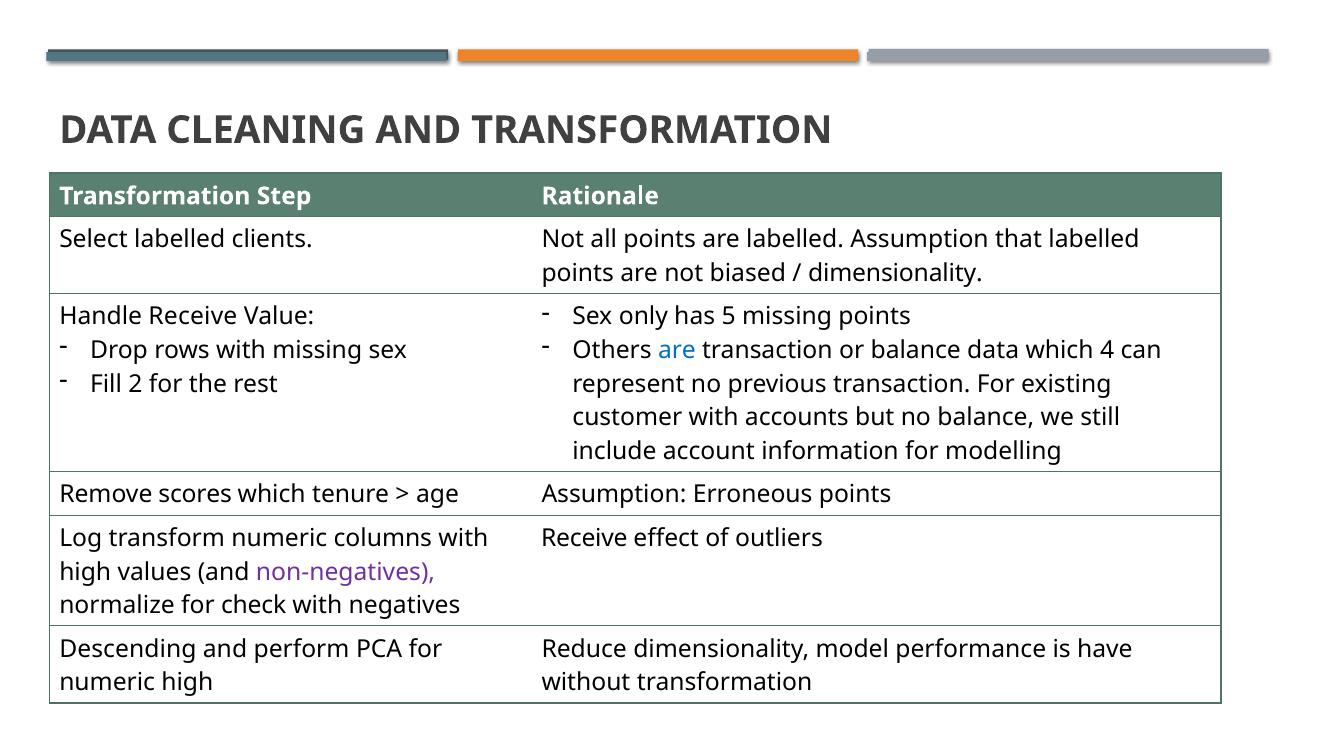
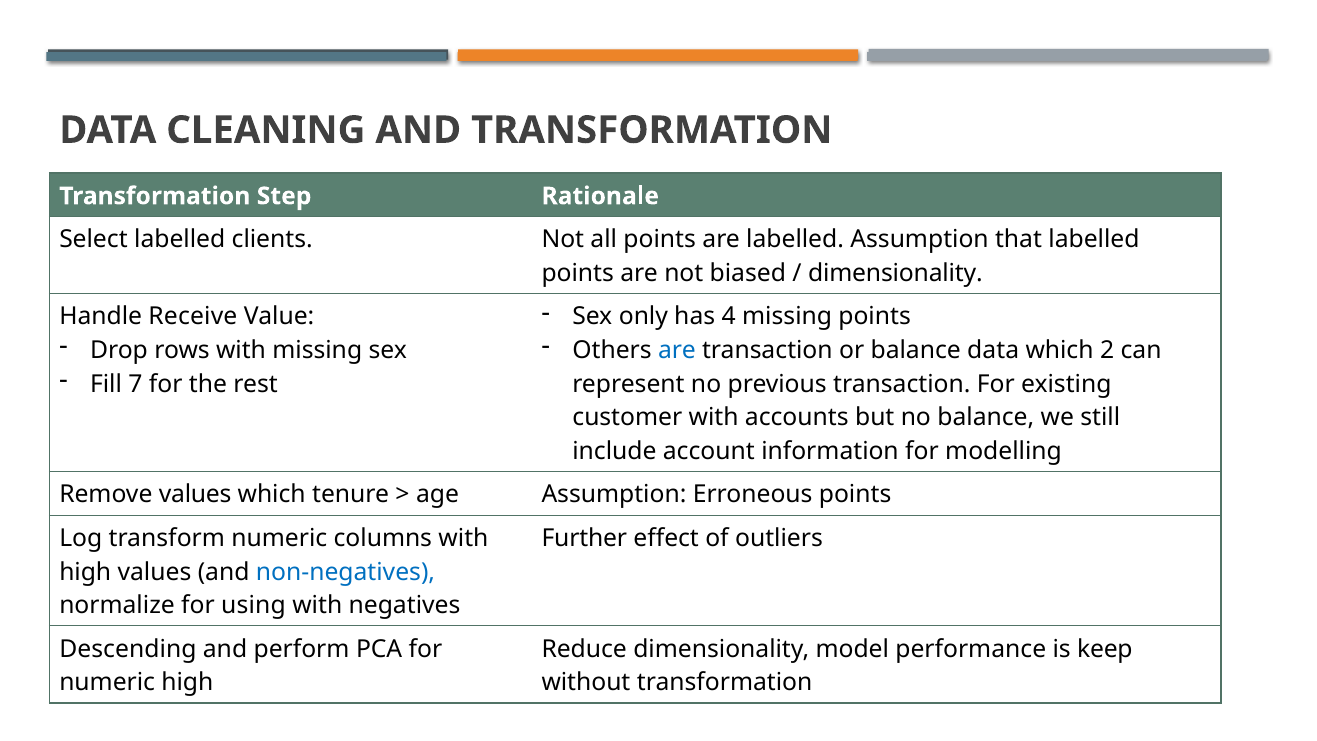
5: 5 -> 4
4: 4 -> 2
2: 2 -> 7
Remove scores: scores -> values
Receive at (584, 538): Receive -> Further
non-negatives colour: purple -> blue
check: check -> using
have: have -> keep
